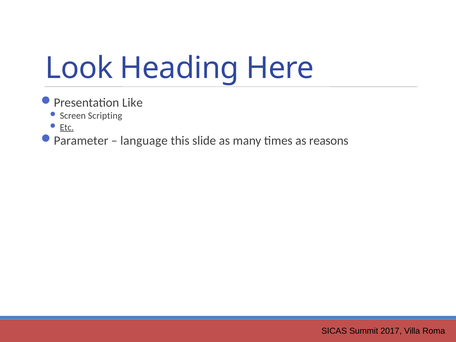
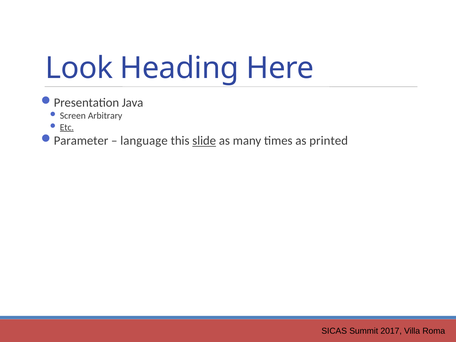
Like: Like -> Java
Scripting: Scripting -> Arbitrary
slide underline: none -> present
reasons: reasons -> printed
